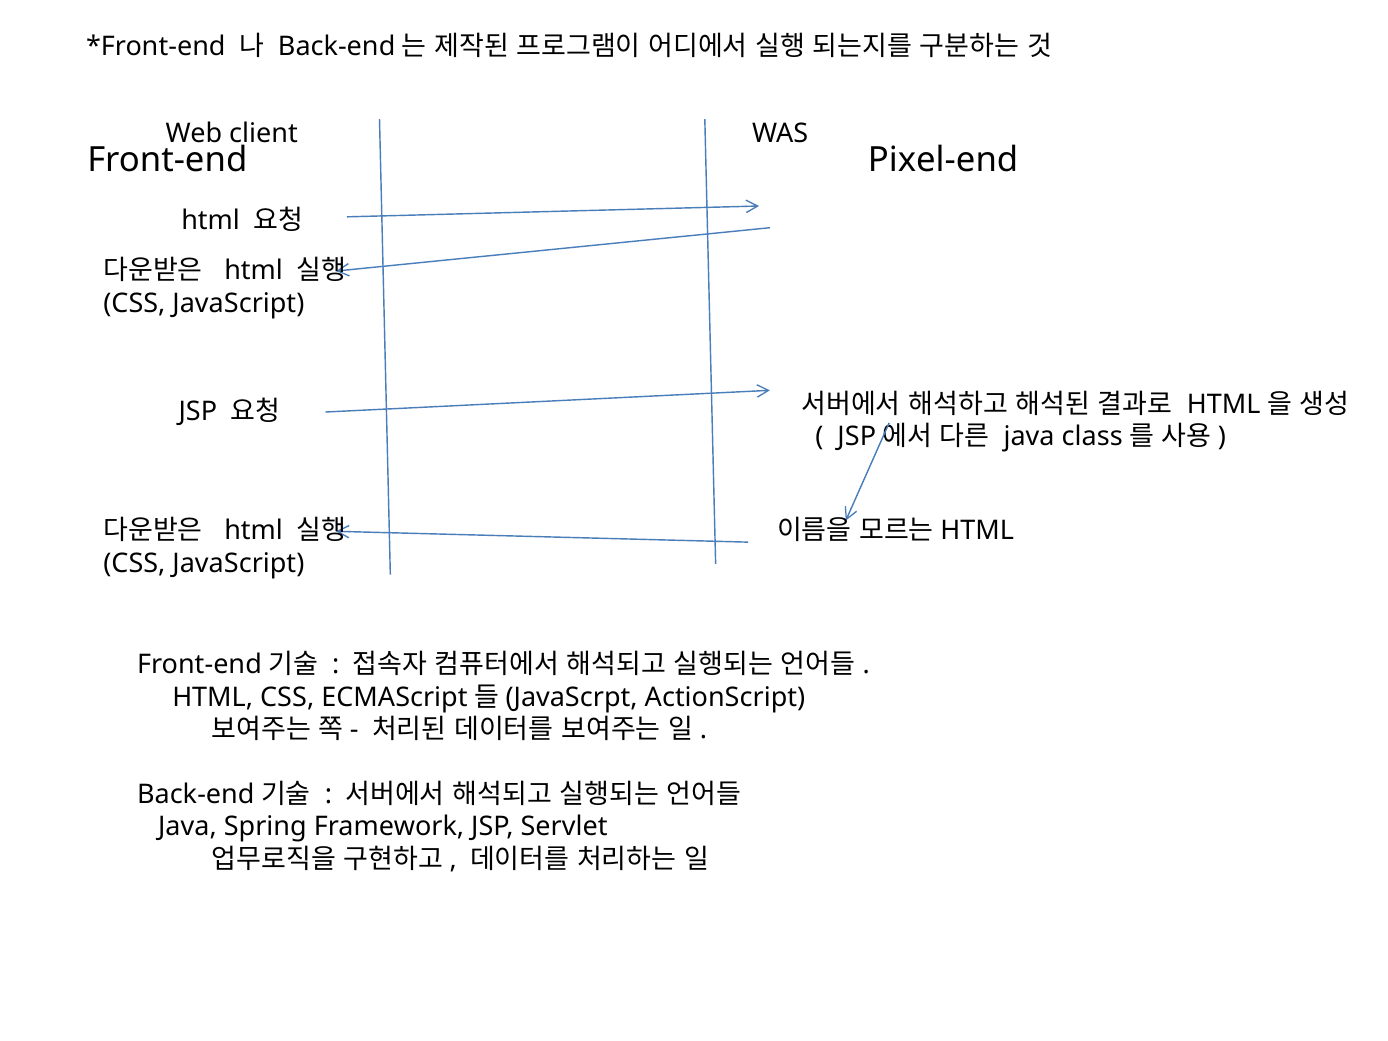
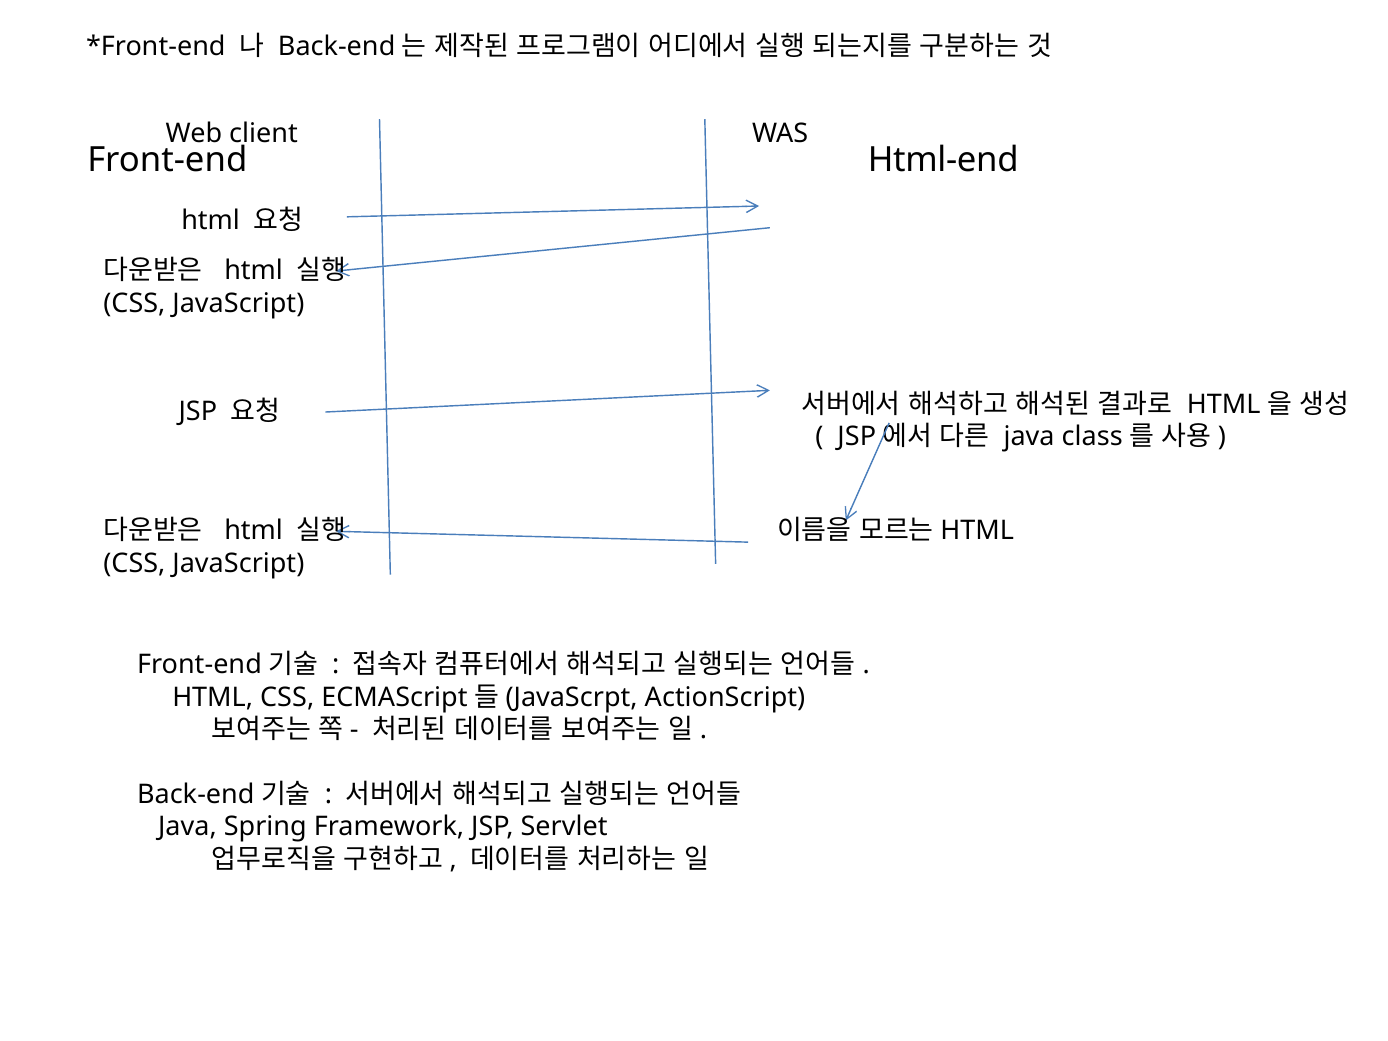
Pixel-end: Pixel-end -> Html-end
